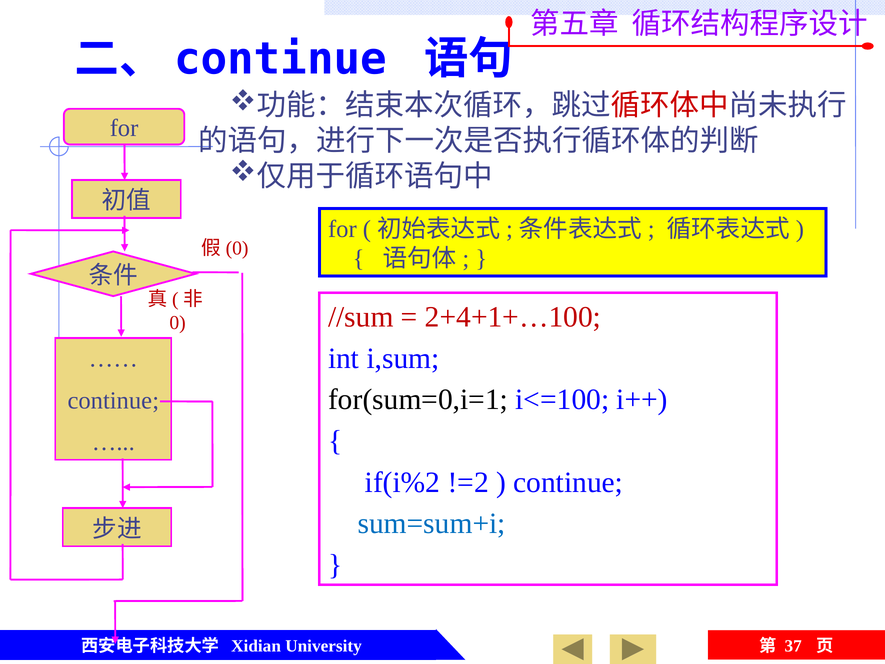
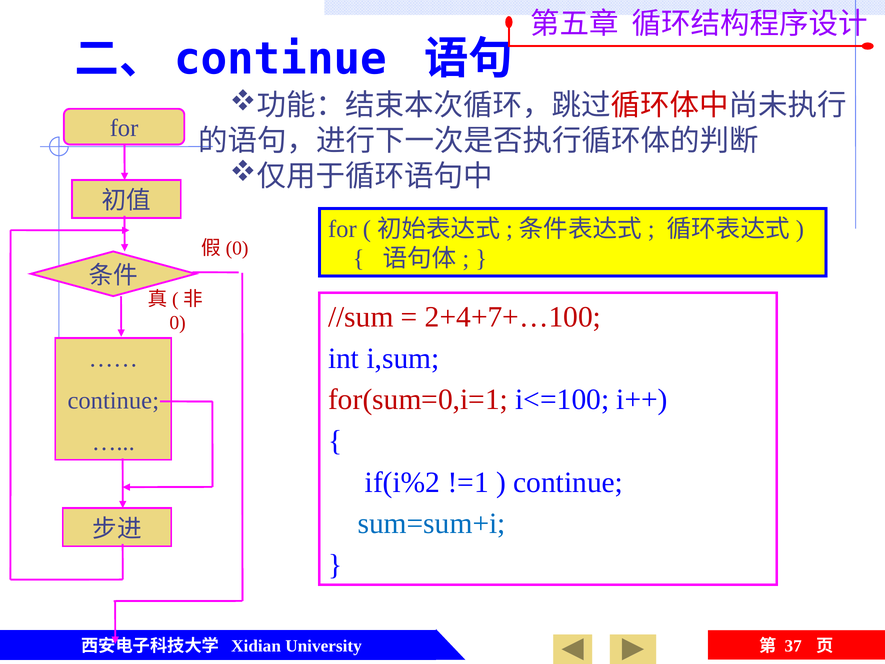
2+4+1+…100: 2+4+1+…100 -> 2+4+7+…100
for(sum=0,i=1 colour: black -> red
!=2: !=2 -> !=1
